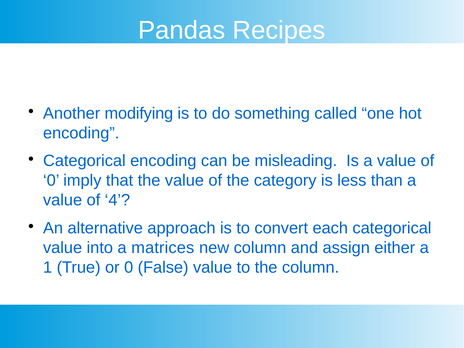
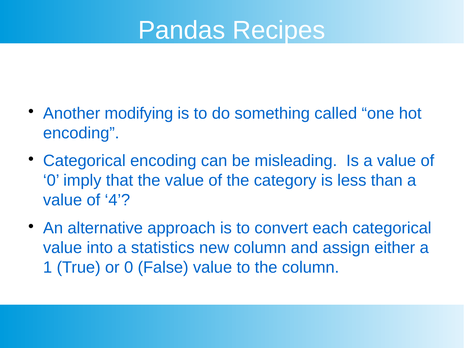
matrices: matrices -> statistics
